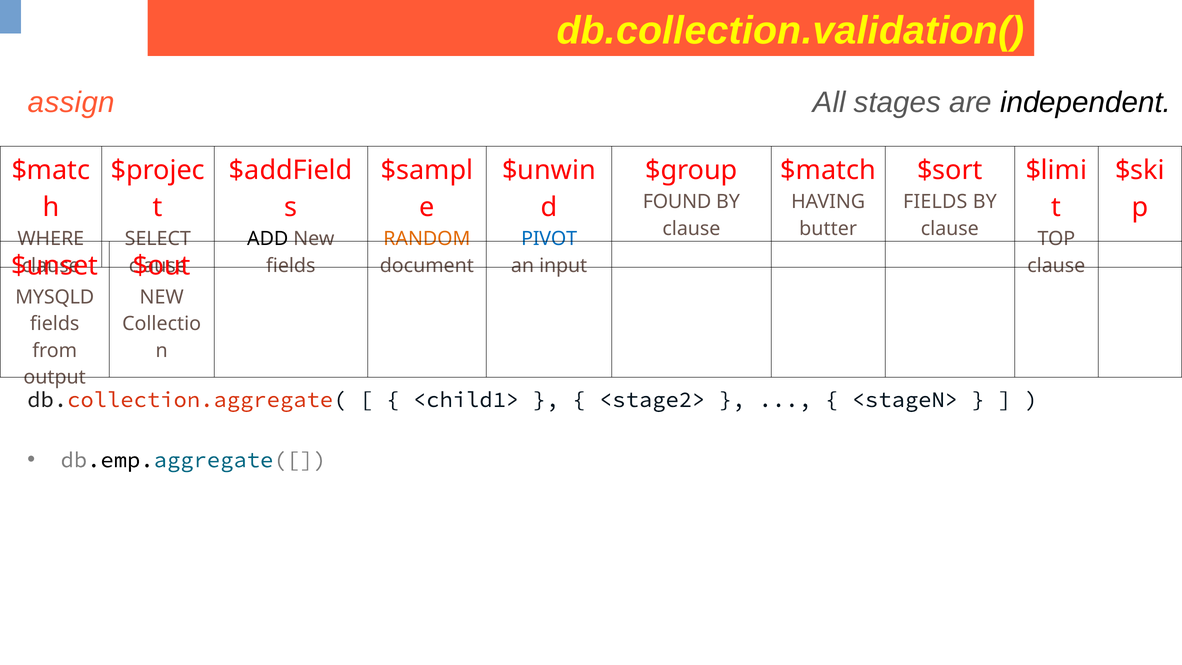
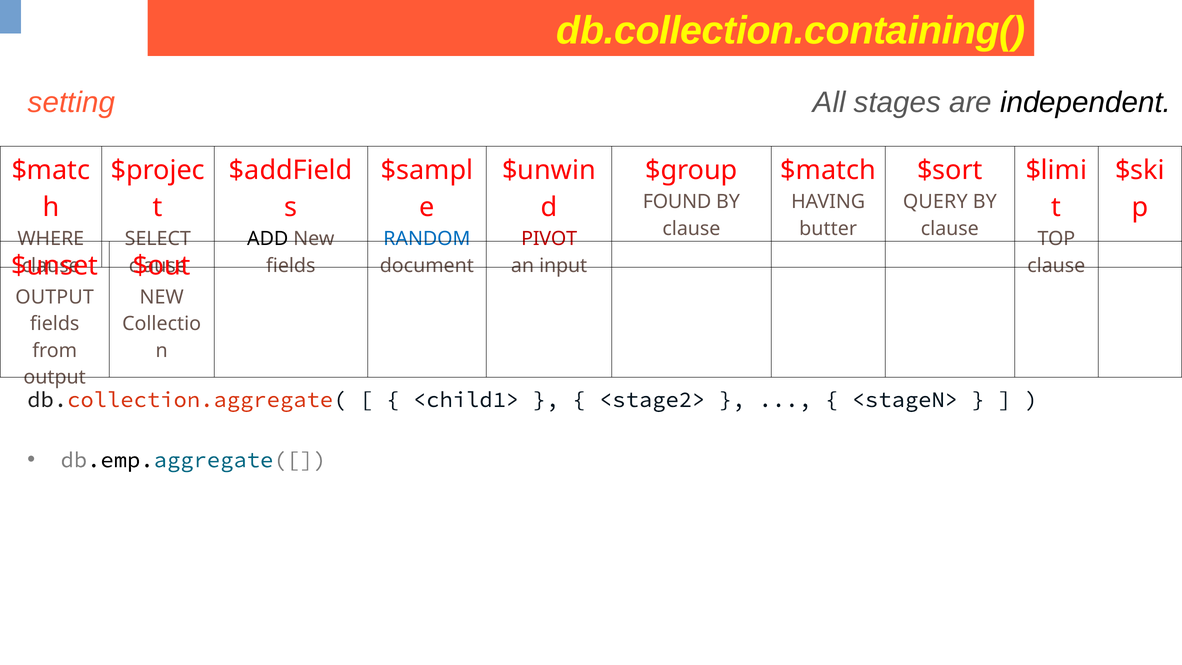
db.collection.validation(: db.collection.validation( -> db.collection.containing(
assign: assign -> setting
FIELDS at (935, 202): FIELDS -> QUERY
RANDOM colour: orange -> blue
PIVOT colour: blue -> red
MYSQLD at (55, 297): MYSQLD -> OUTPUT
